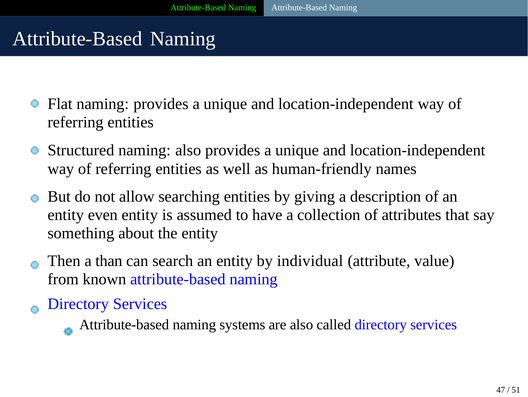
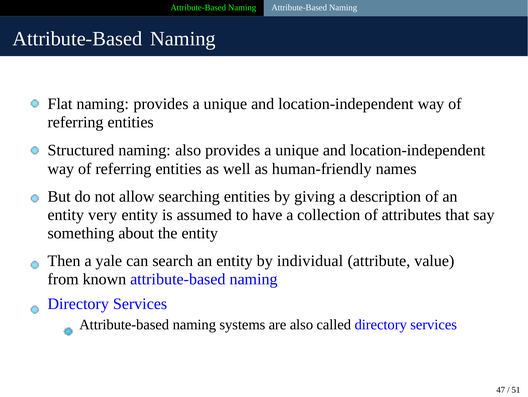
even: even -> very
than: than -> yale
